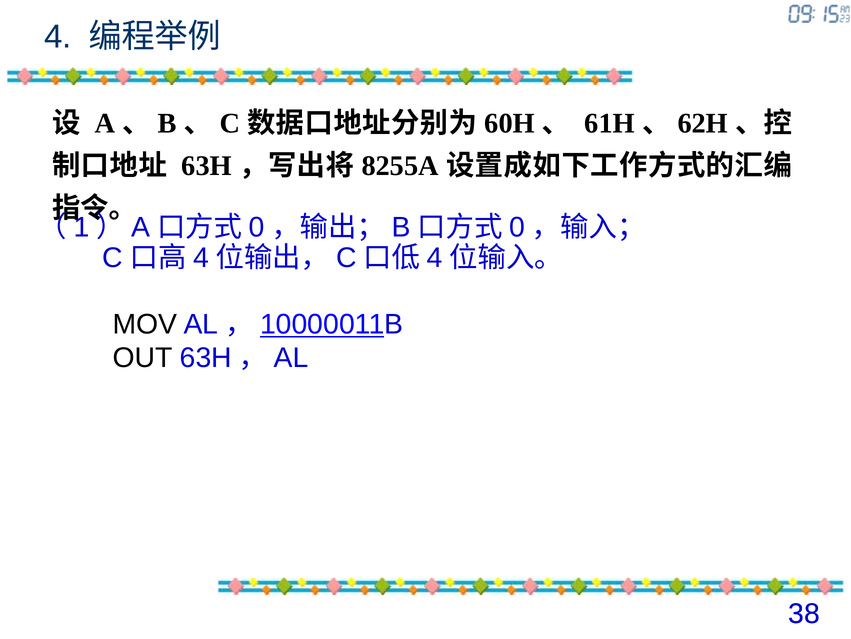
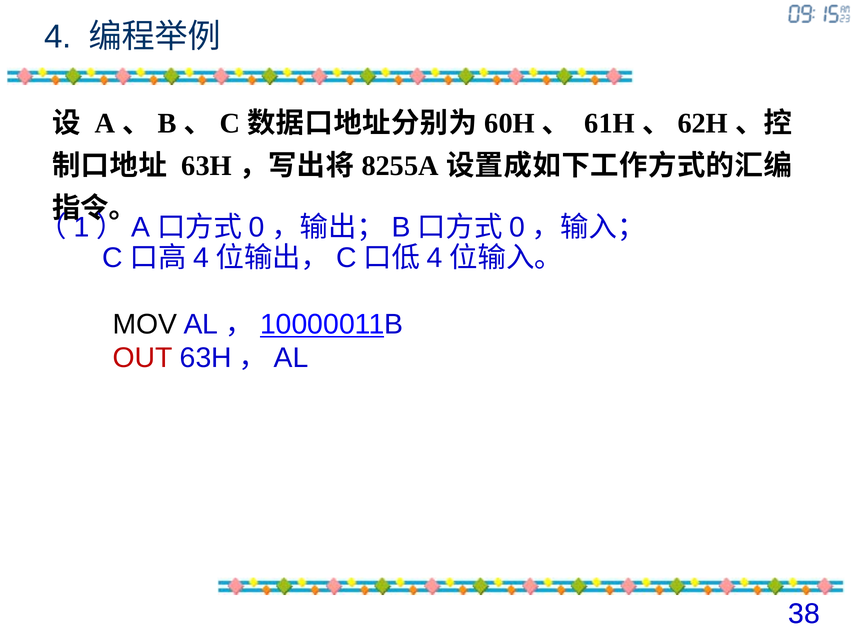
OUT colour: black -> red
